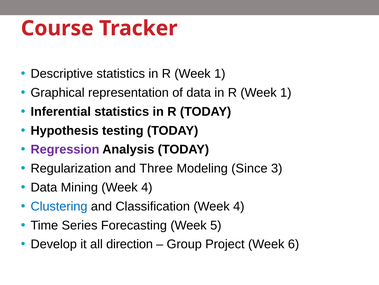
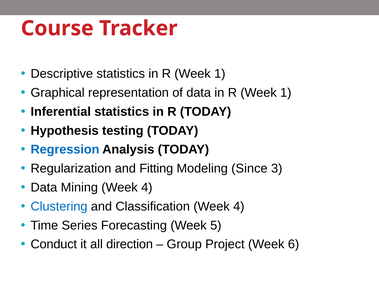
Regression colour: purple -> blue
Three: Three -> Fitting
Develop: Develop -> Conduct
